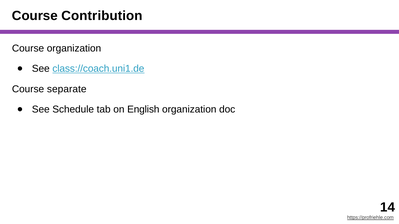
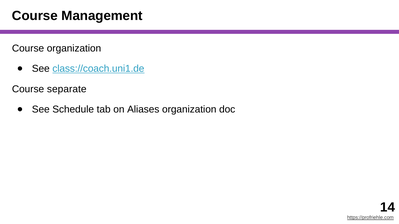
Contribution: Contribution -> Management
English: English -> Aliases
